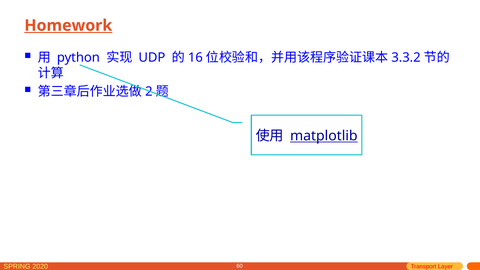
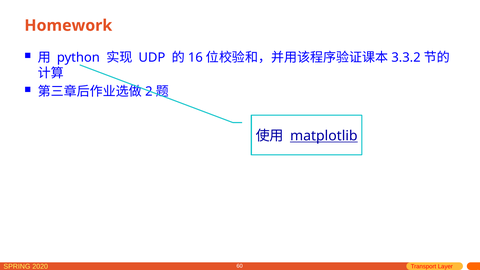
Homework underline: present -> none
